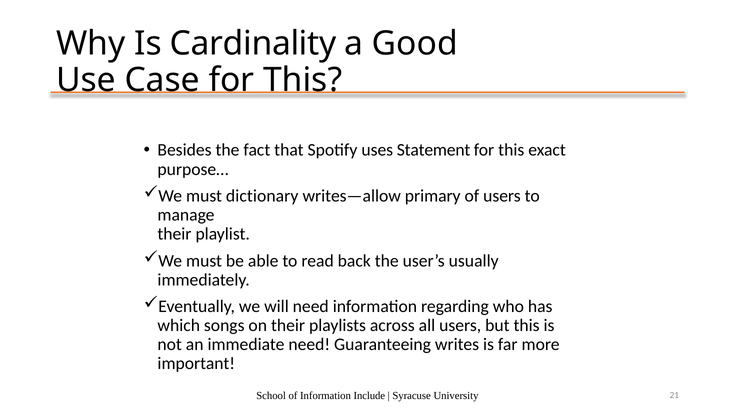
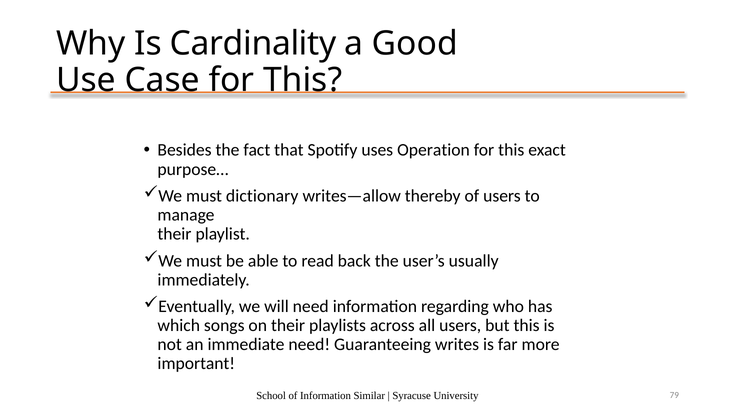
Statement: Statement -> Operation
primary: primary -> thereby
Include: Include -> Similar
21: 21 -> 79
